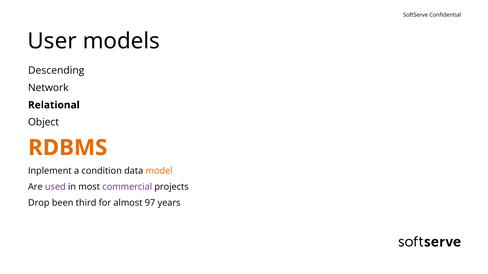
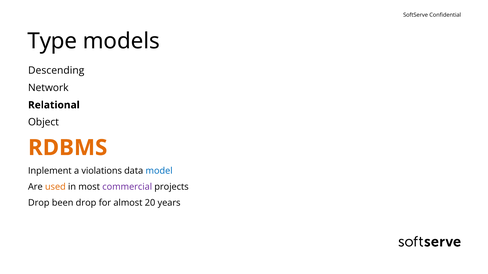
User: User -> Type
condition: condition -> violations
model colour: orange -> blue
used colour: purple -> orange
been third: third -> drop
97: 97 -> 20
